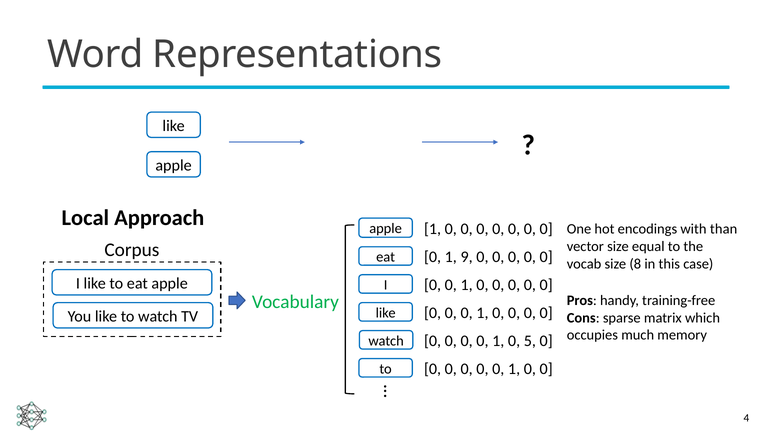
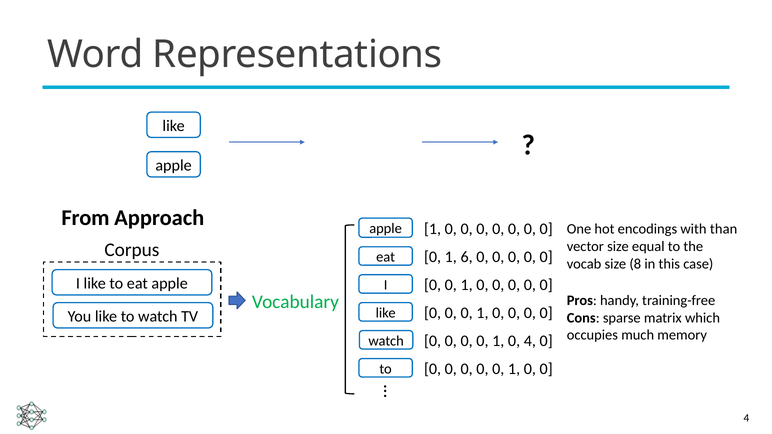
Local: Local -> From
9: 9 -> 6
0 5: 5 -> 4
